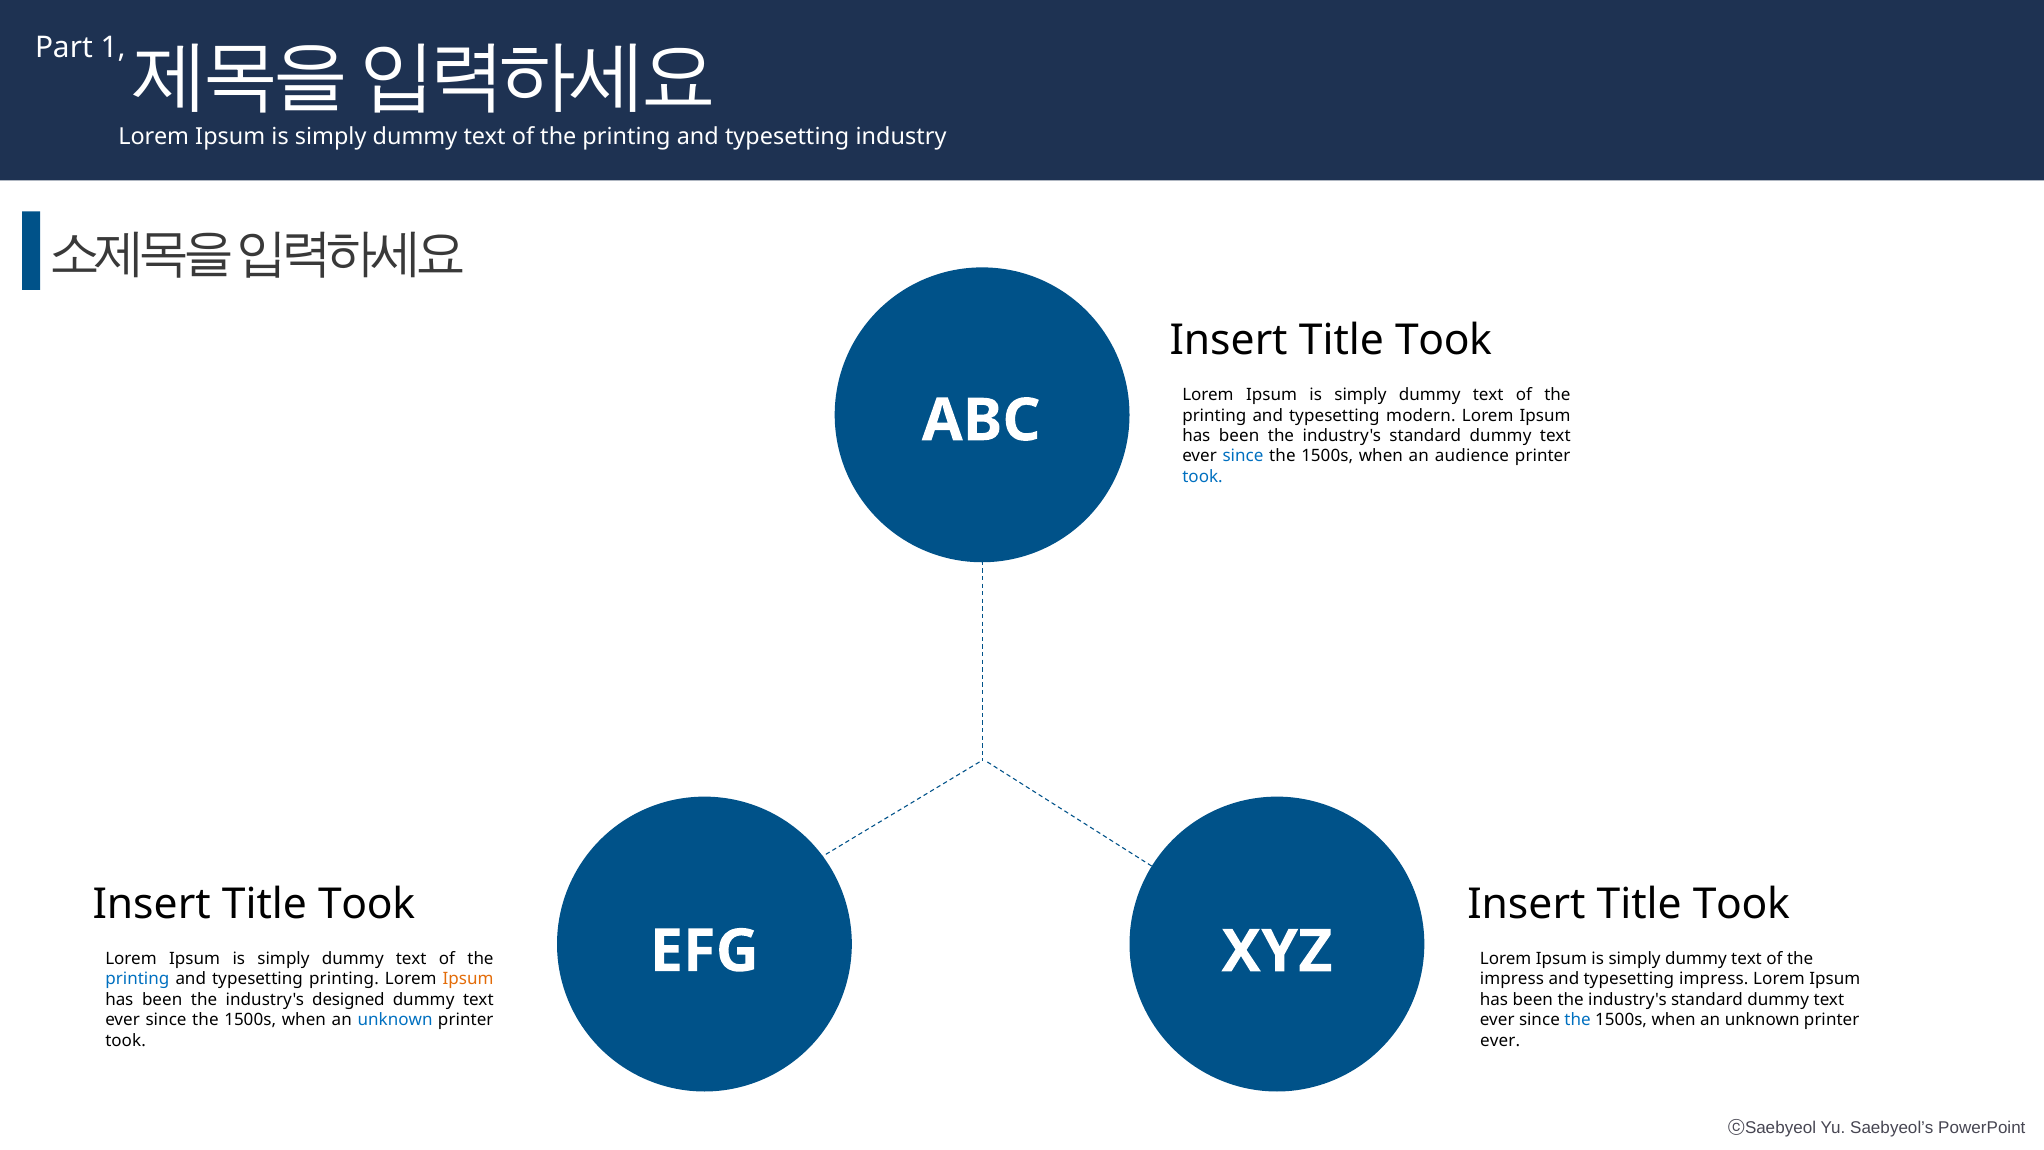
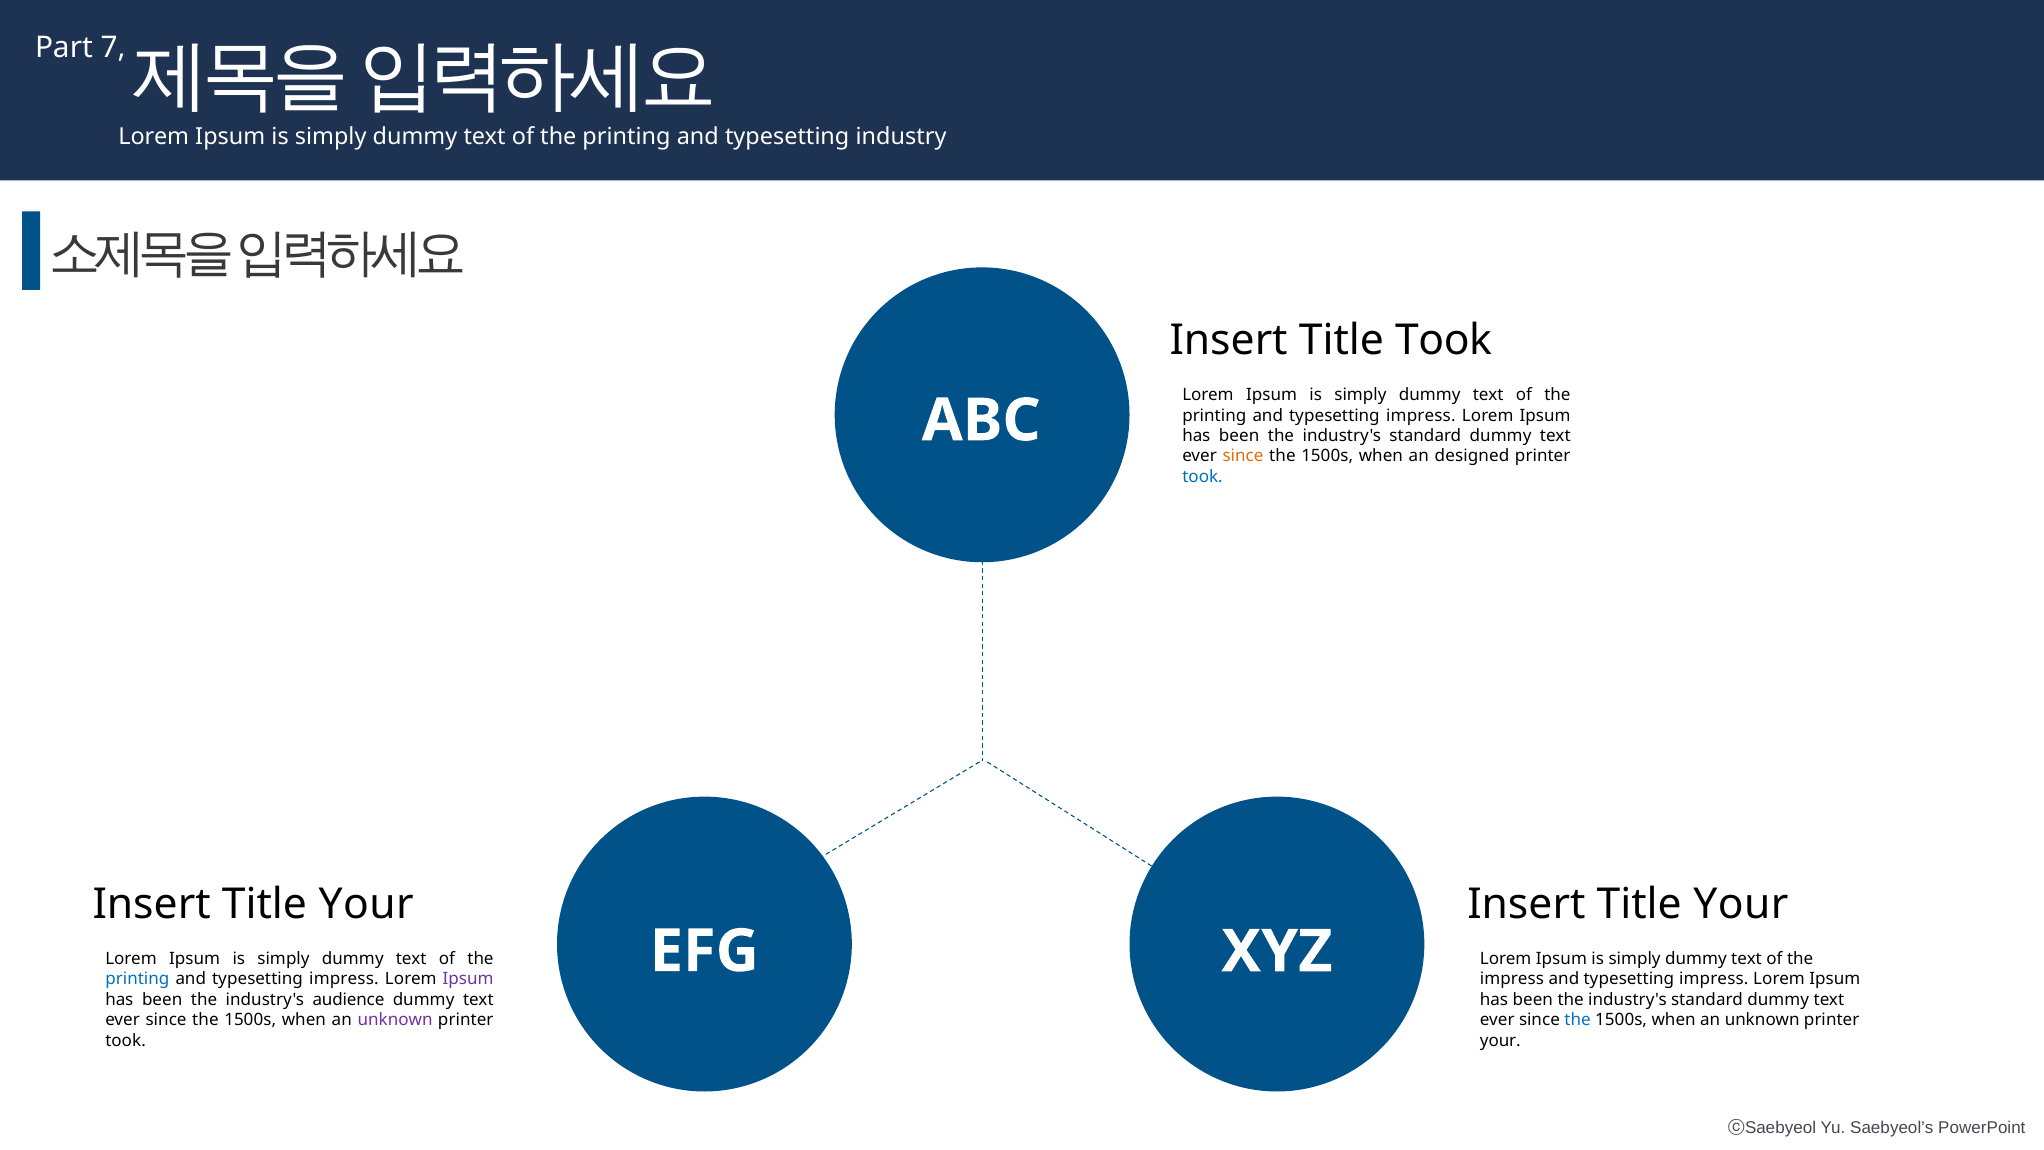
1: 1 -> 7
modern at (1421, 415): modern -> impress
since at (1243, 456) colour: blue -> orange
audience: audience -> designed
Took at (367, 904): Took -> Your
Took at (1741, 904): Took -> Your
printing at (344, 979): printing -> impress
Ipsum at (468, 979) colour: orange -> purple
designed: designed -> audience
unknown at (395, 1020) colour: blue -> purple
ever at (1500, 1040): ever -> your
